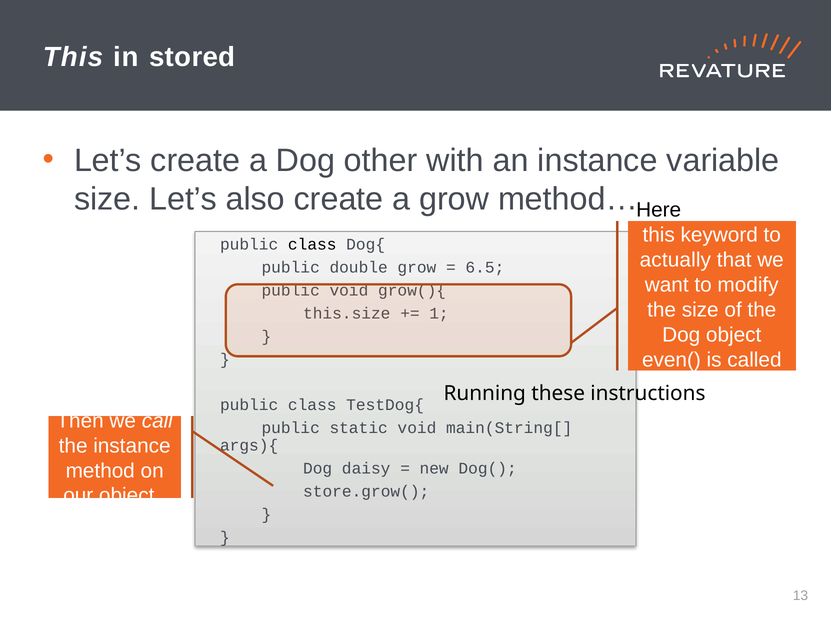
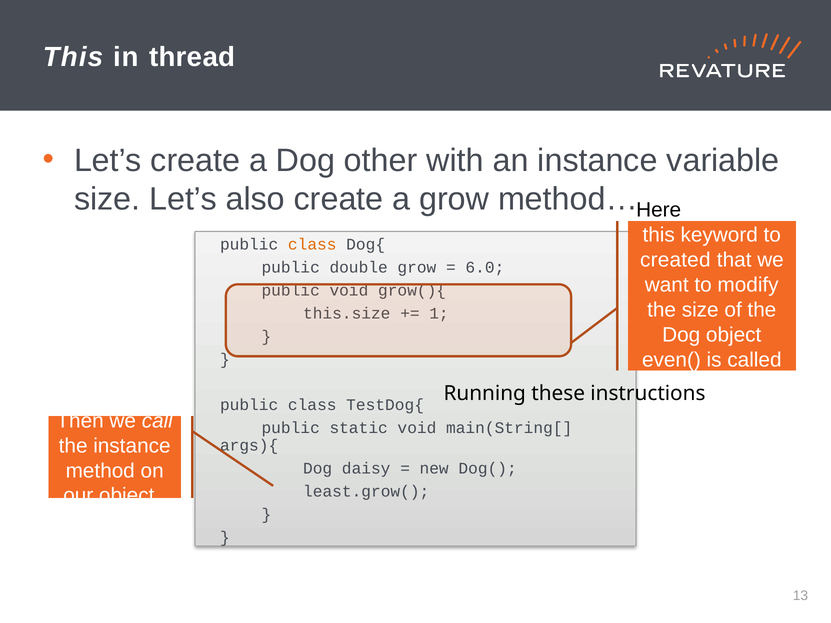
stored: stored -> thread
class at (312, 244) colour: black -> orange
actually: actually -> created
6.5: 6.5 -> 6.0
store.grow(: store.grow( -> least.grow(
